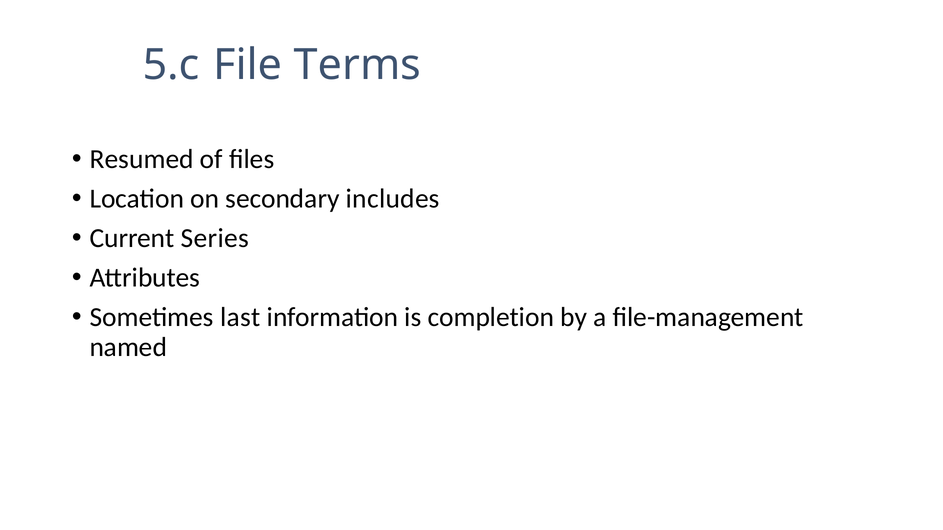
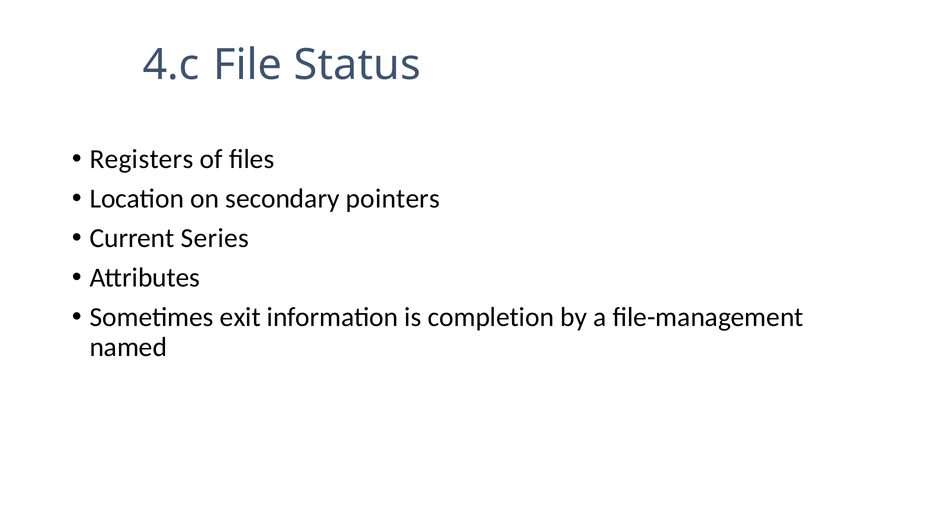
5.c: 5.c -> 4.c
Terms: Terms -> Status
Resumed: Resumed -> Registers
includes: includes -> pointers
last: last -> exit
